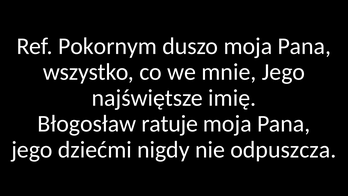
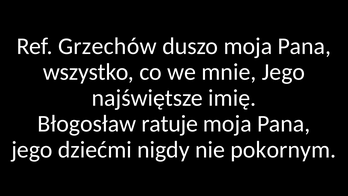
Pokornym: Pokornym -> Grzechów
odpuszcza: odpuszcza -> pokornym
